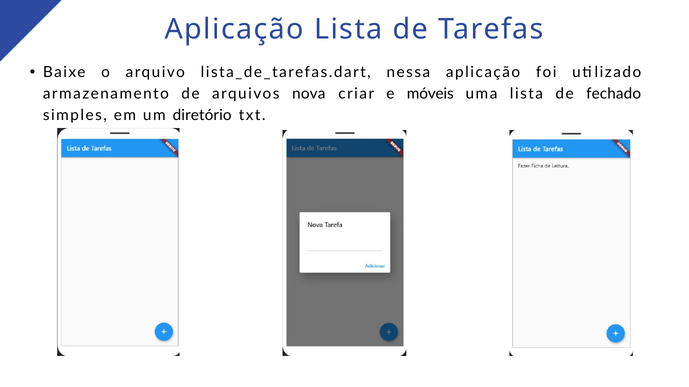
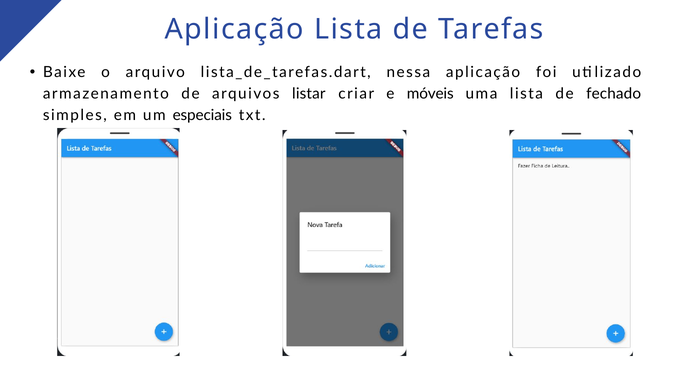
nova: nova -> listar
diretório: diretório -> especiais
